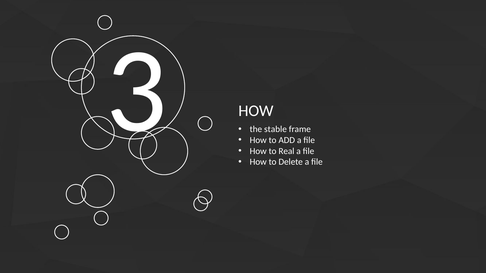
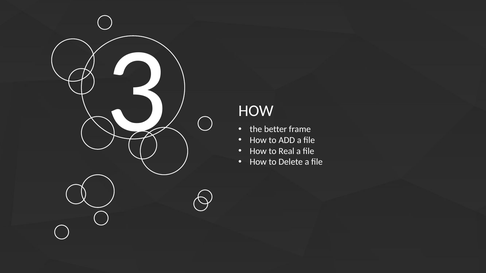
stable: stable -> better
